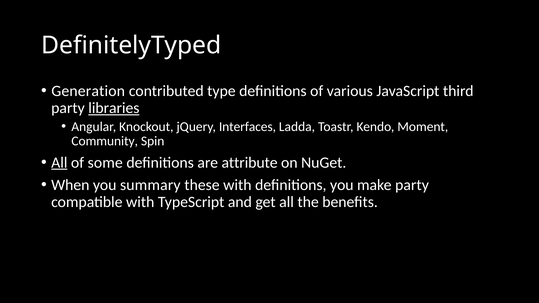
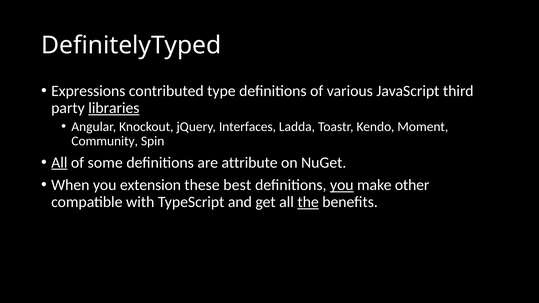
Generation: Generation -> Expressions
summary: summary -> extension
these with: with -> best
you at (342, 185) underline: none -> present
make party: party -> other
the underline: none -> present
